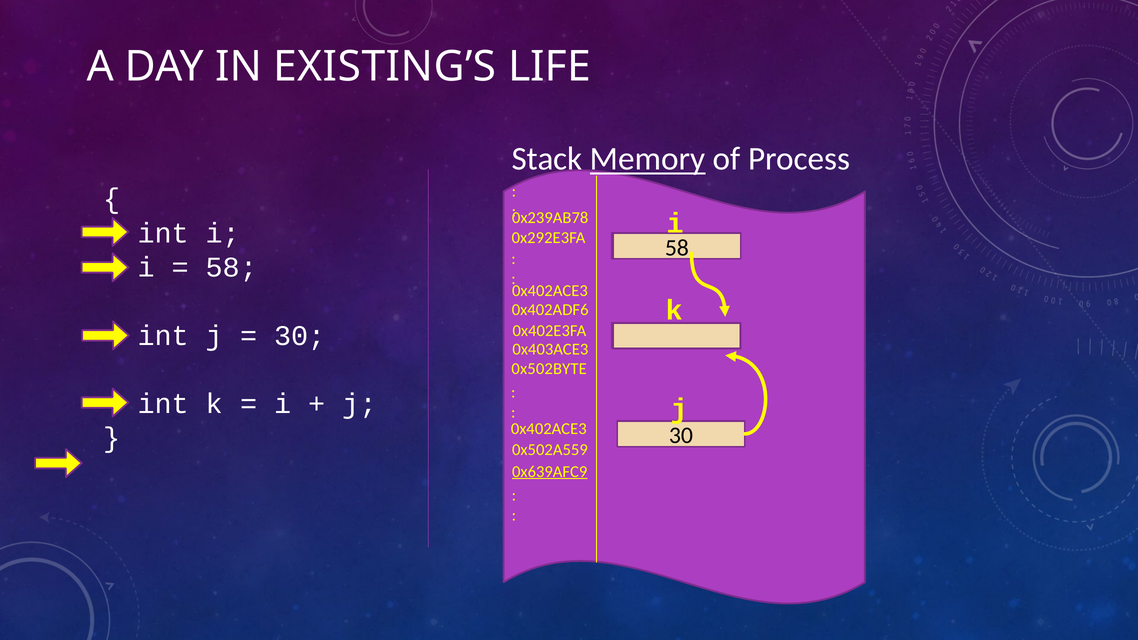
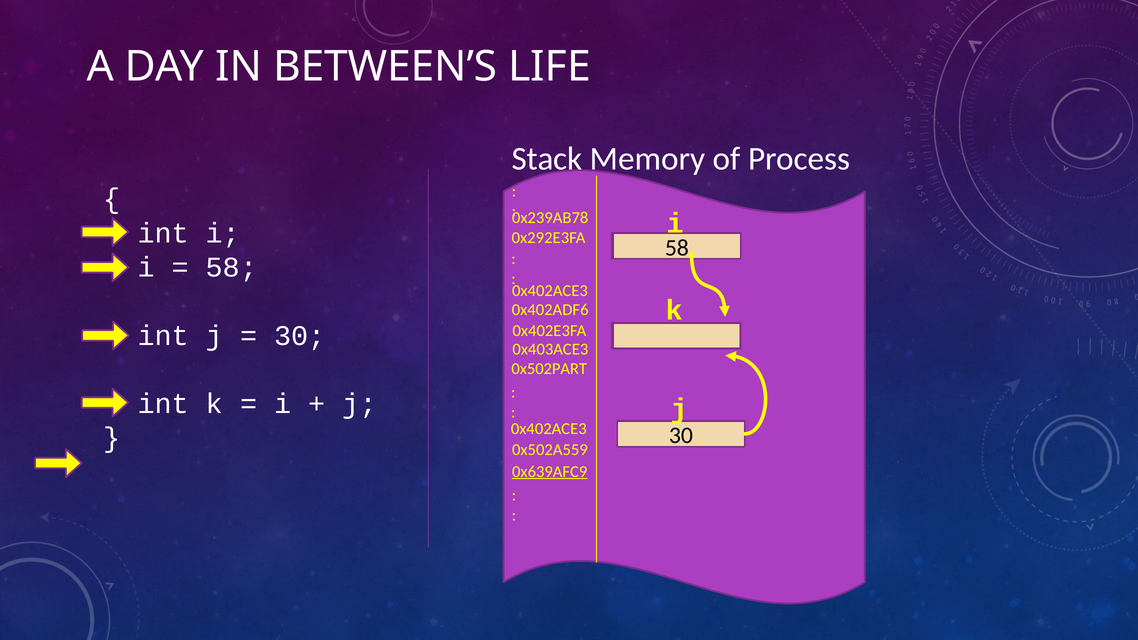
EXISTING’S: EXISTING’S -> BETWEEN’S
Memory underline: present -> none
0x502BYTE: 0x502BYTE -> 0x502PART
